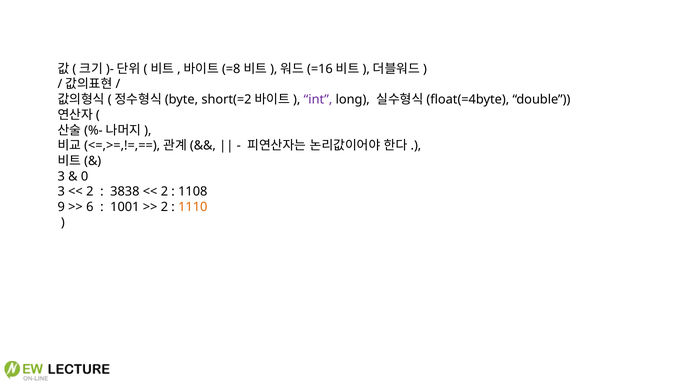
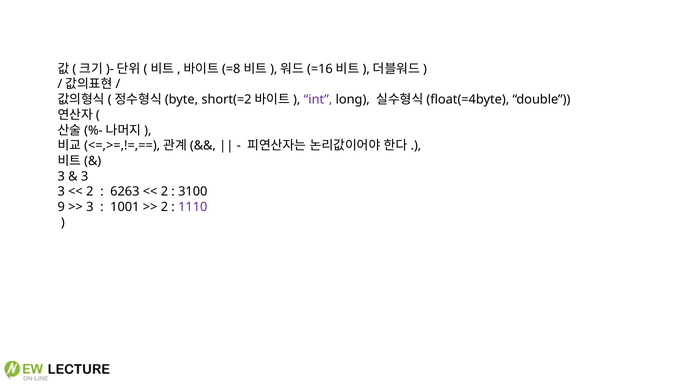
0 at (85, 176): 0 -> 3
3838: 3838 -> 6263
1108: 1108 -> 3100
6 at (90, 207): 6 -> 3
1110 colour: orange -> purple
